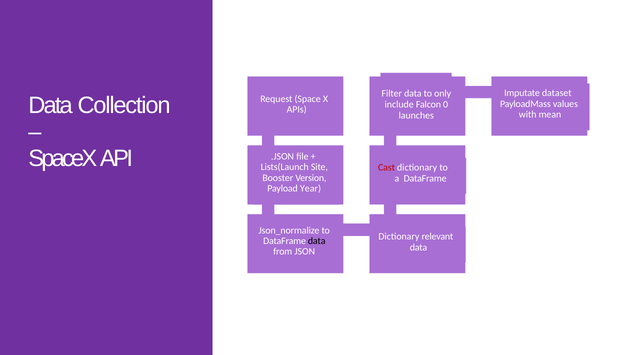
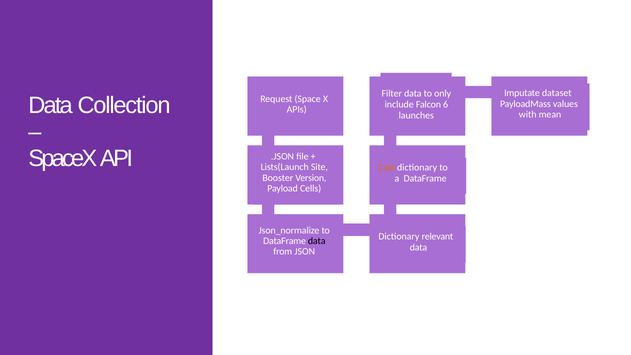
0: 0 -> 6
Cast colour: red -> orange
Year: Year -> Cells
